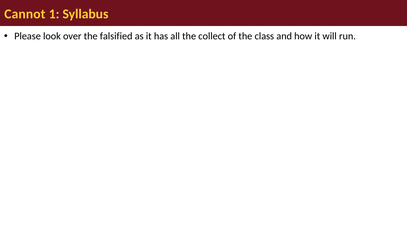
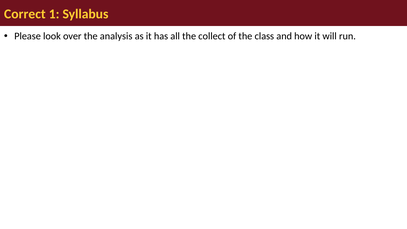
Cannot: Cannot -> Correct
falsified: falsified -> analysis
